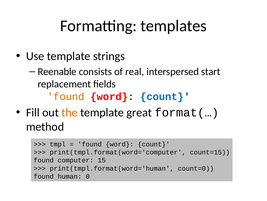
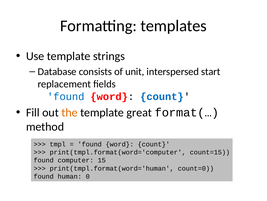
Reenable: Reenable -> Database
real: real -> unit
found at (66, 96) colour: orange -> blue
